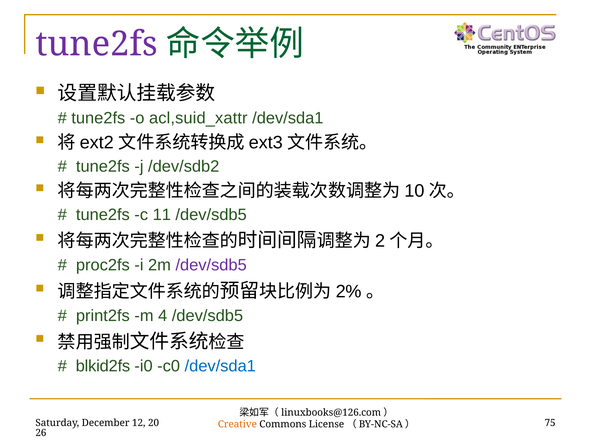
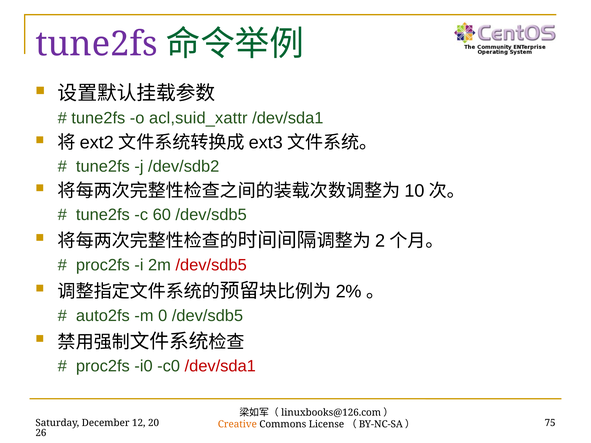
11: 11 -> 60
/dev/sdb5 at (211, 265) colour: purple -> red
print2fs: print2fs -> auto2fs
4: 4 -> 0
blkid2fs at (103, 366): blkid2fs -> proc2fs
/dev/sda1 at (220, 366) colour: blue -> red
